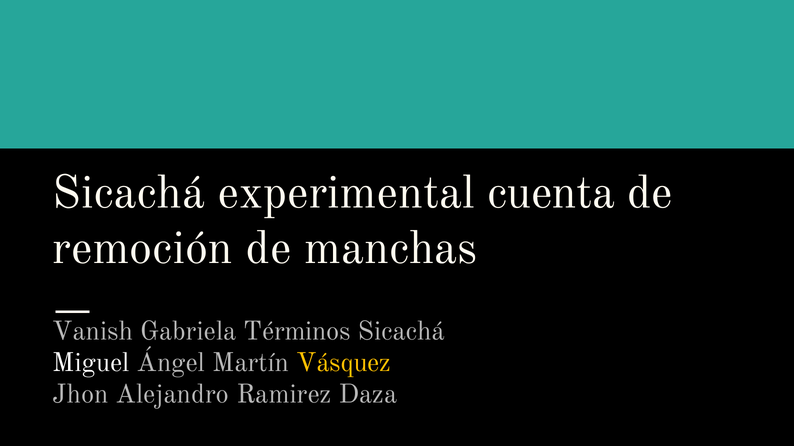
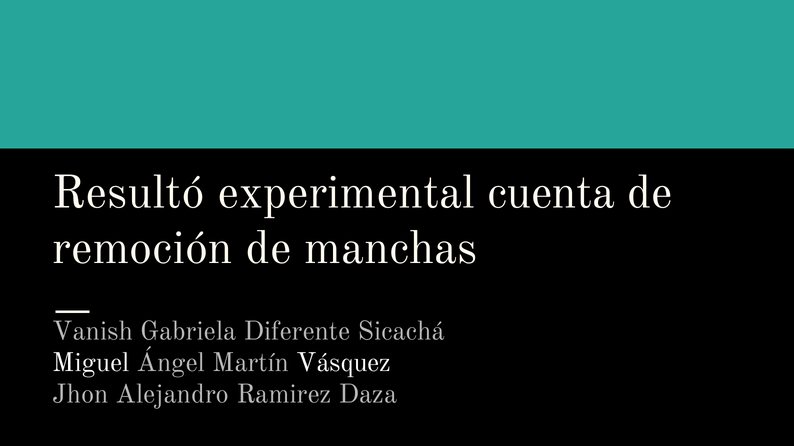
Sicachá at (129, 193): Sicachá -> Resultó
Términos: Términos -> Diferente
Vásquez colour: yellow -> white
